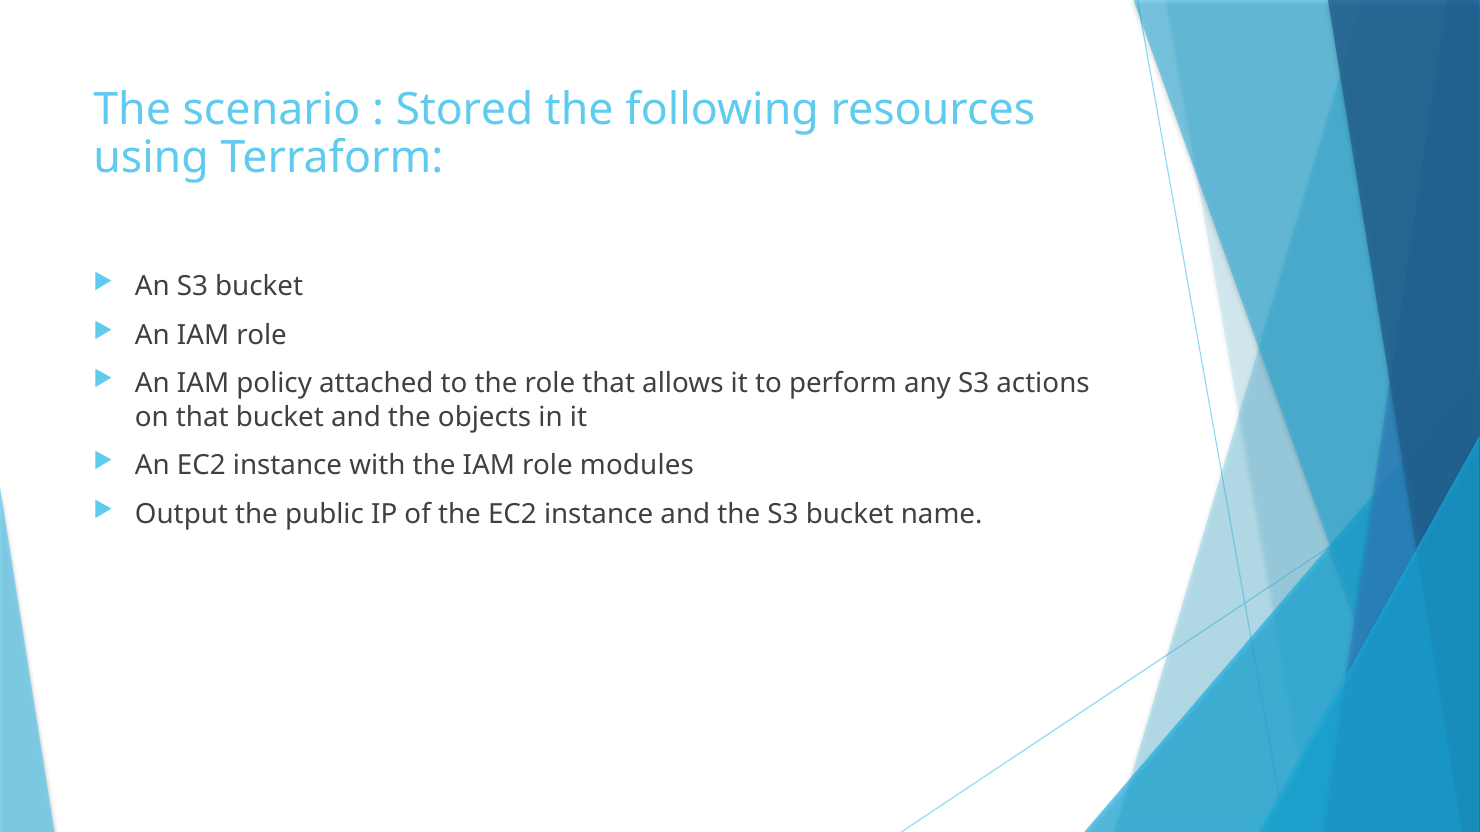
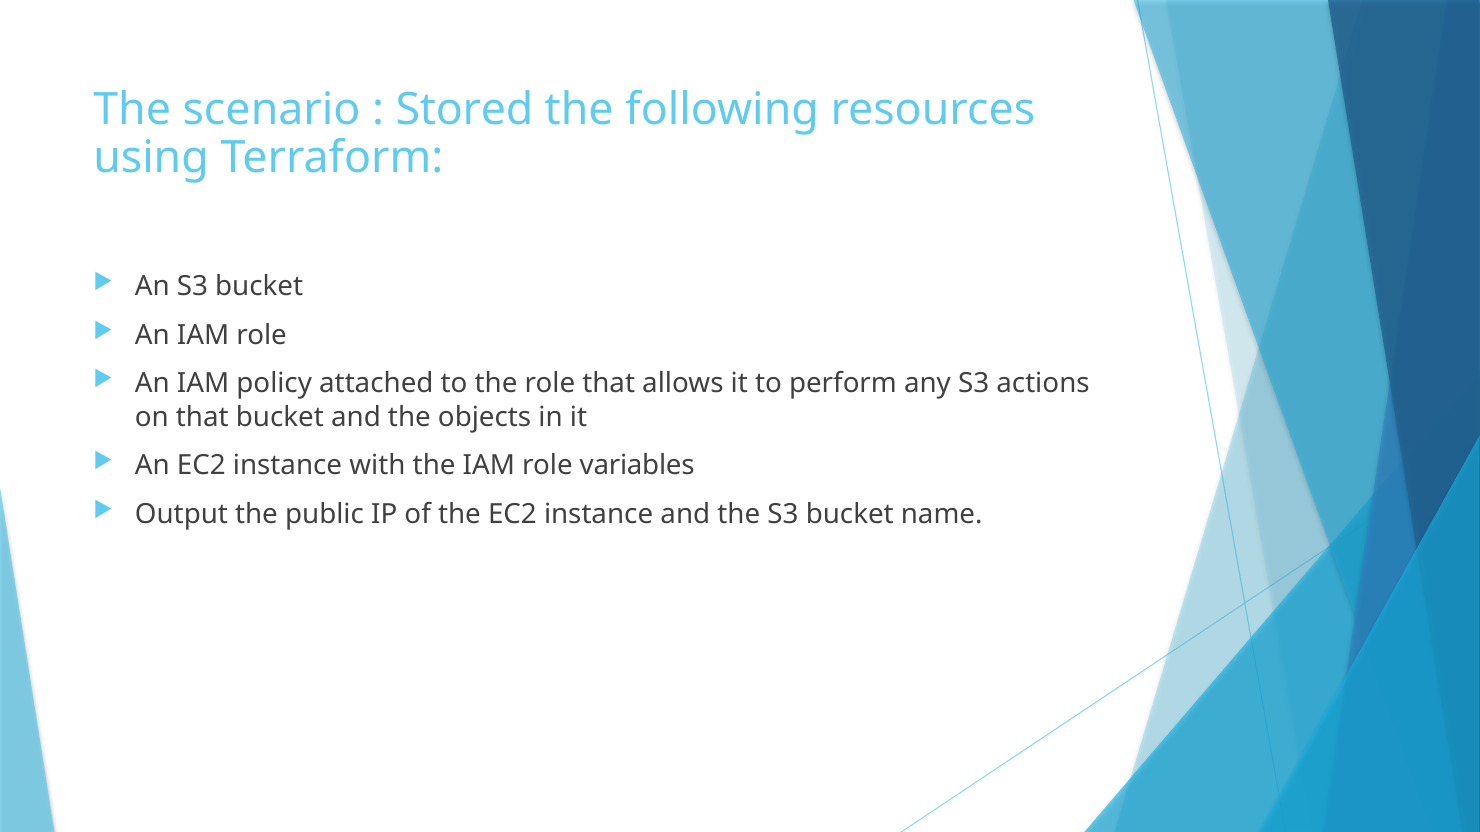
modules: modules -> variables
